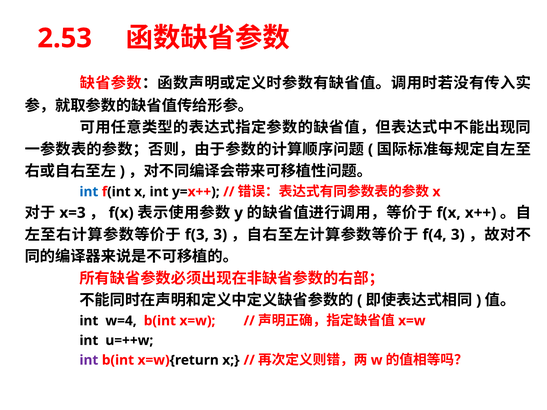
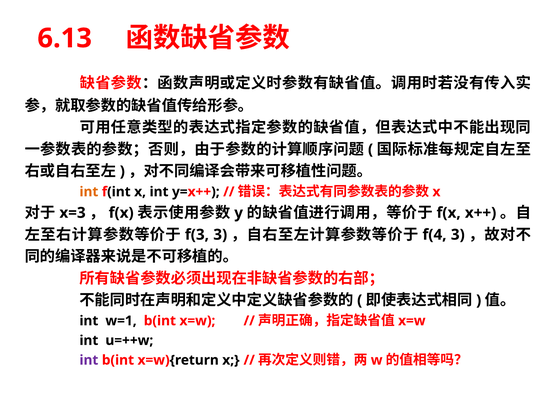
2.53: 2.53 -> 6.13
int at (89, 192) colour: blue -> orange
w=4: w=4 -> w=1
